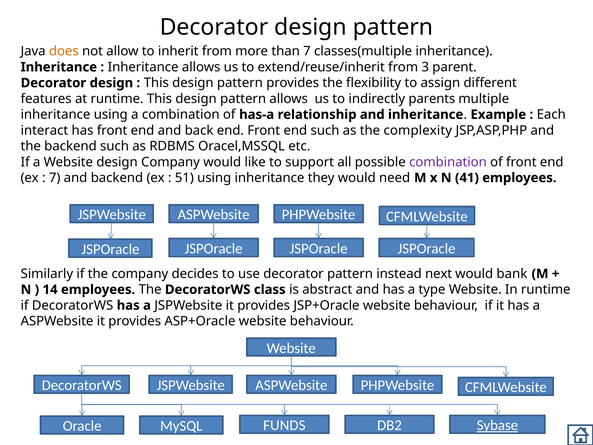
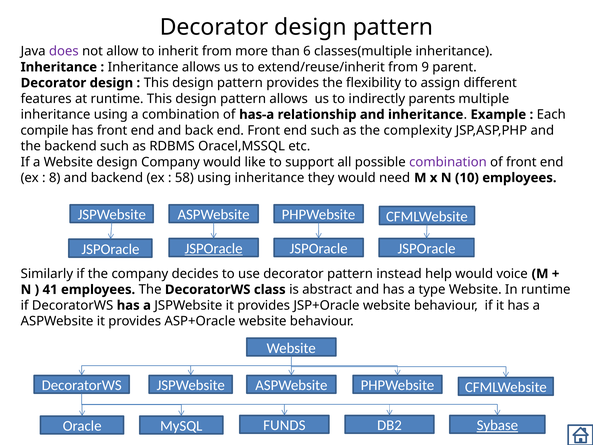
does colour: orange -> purple
than 7: 7 -> 6
3: 3 -> 9
interact: interact -> compile
7 at (55, 178): 7 -> 8
51: 51 -> 58
41: 41 -> 10
JSPOracle at (214, 248) underline: none -> present
next: next -> help
bank: bank -> voice
14: 14 -> 41
